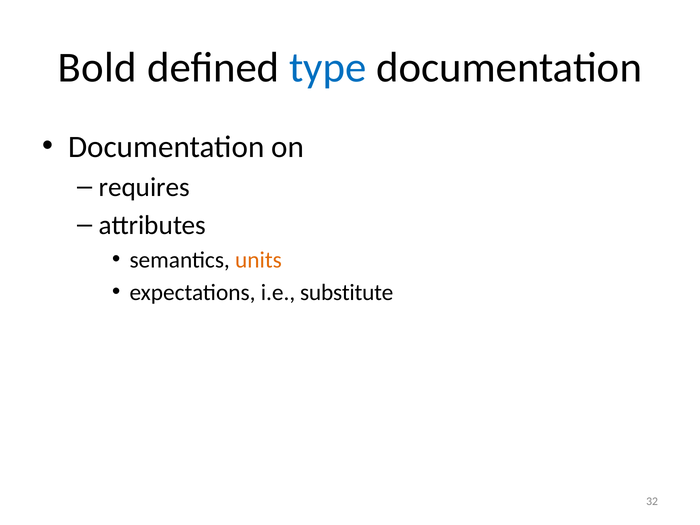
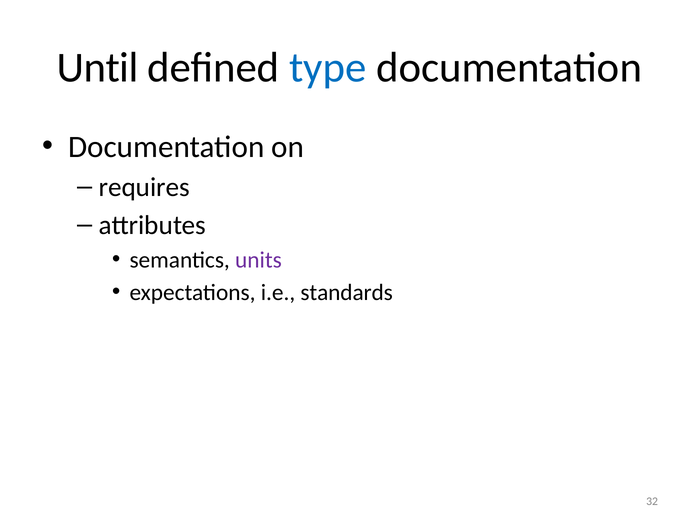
Bold: Bold -> Until
units colour: orange -> purple
substitute: substitute -> standards
